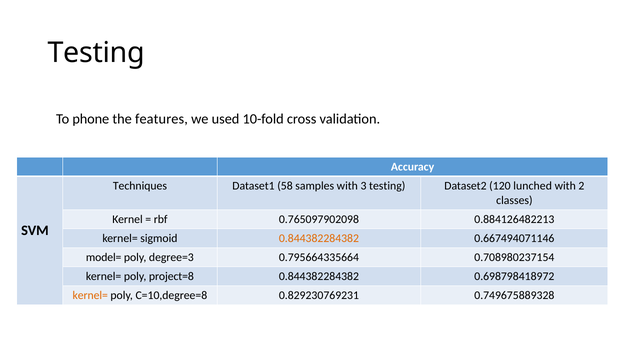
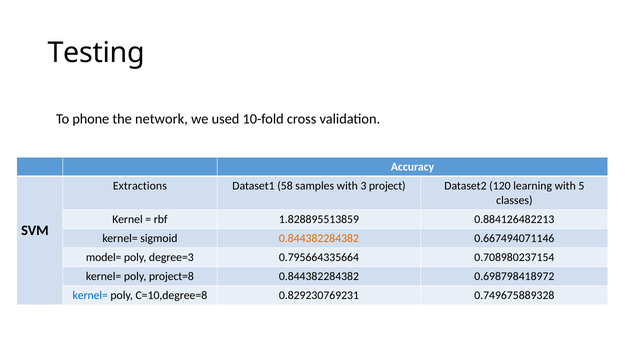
features: features -> network
Techniques: Techniques -> Extractions
3 testing: testing -> project
lunched: lunched -> learning
2: 2 -> 5
0.765097902098: 0.765097902098 -> 1.828895513859
kernel= at (90, 295) colour: orange -> blue
